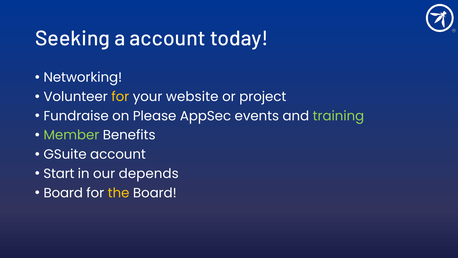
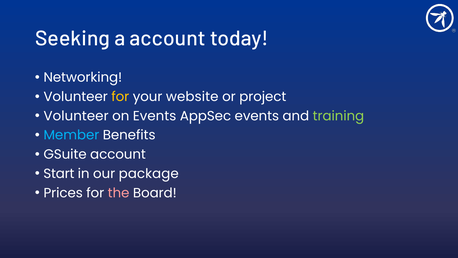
Fundraise at (76, 116): Fundraise -> Volunteer
on Please: Please -> Events
Member colour: light green -> light blue
depends: depends -> package
Board at (63, 193): Board -> Prices
the colour: yellow -> pink
